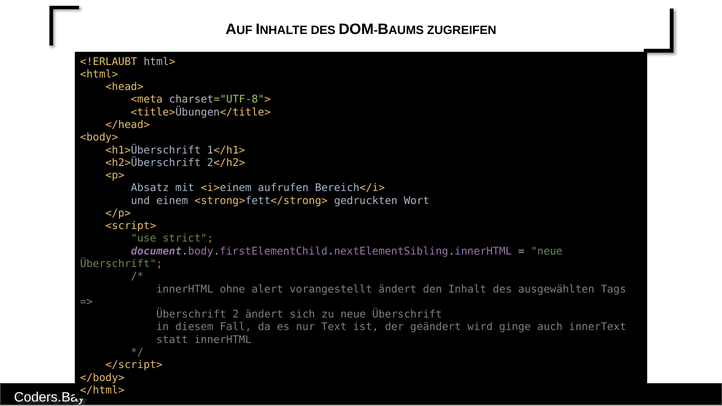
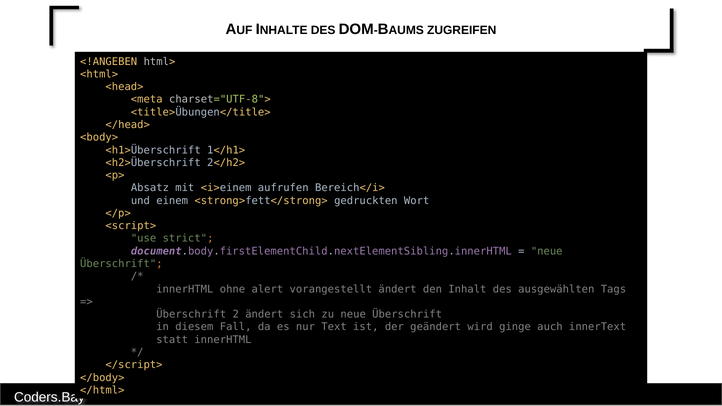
<!ERLAUBT: <!ERLAUBT -> <!ANGEBEN
